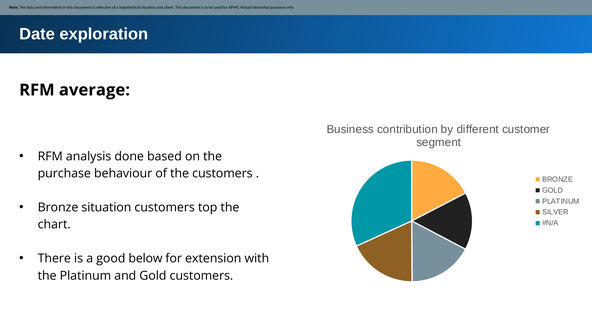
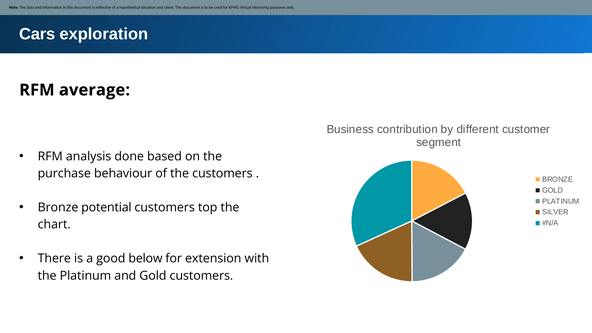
Date: Date -> Cars
Bronze situation: situation -> potential
